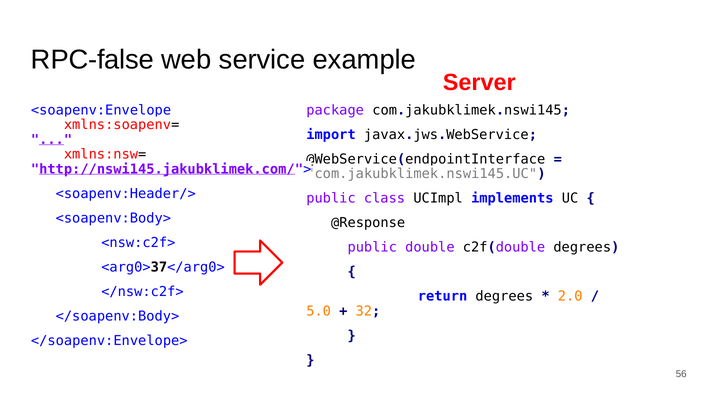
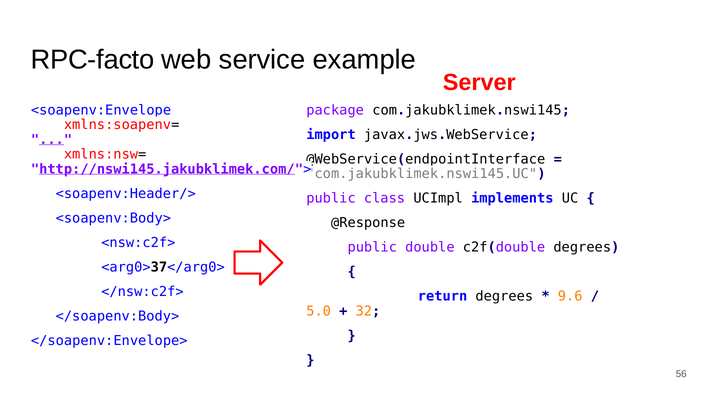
RPC-false: RPC-false -> RPC-facto
2.0: 2.0 -> 9.6
